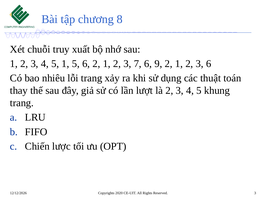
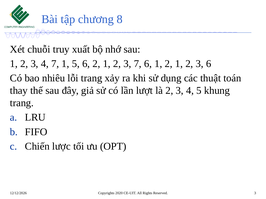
5 at (55, 64): 5 -> 7
6 9: 9 -> 1
